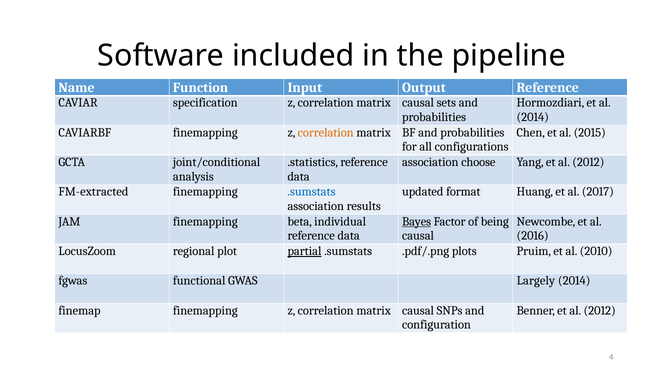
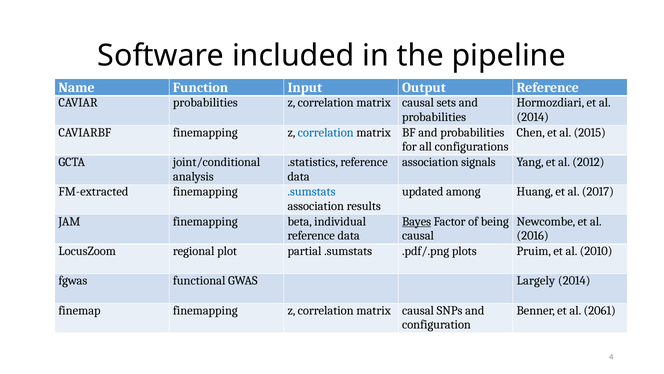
CAVIAR specification: specification -> probabilities
correlation at (326, 132) colour: orange -> blue
choose: choose -> signals
format: format -> among
partial underline: present -> none
Benner et al 2012: 2012 -> 2061
